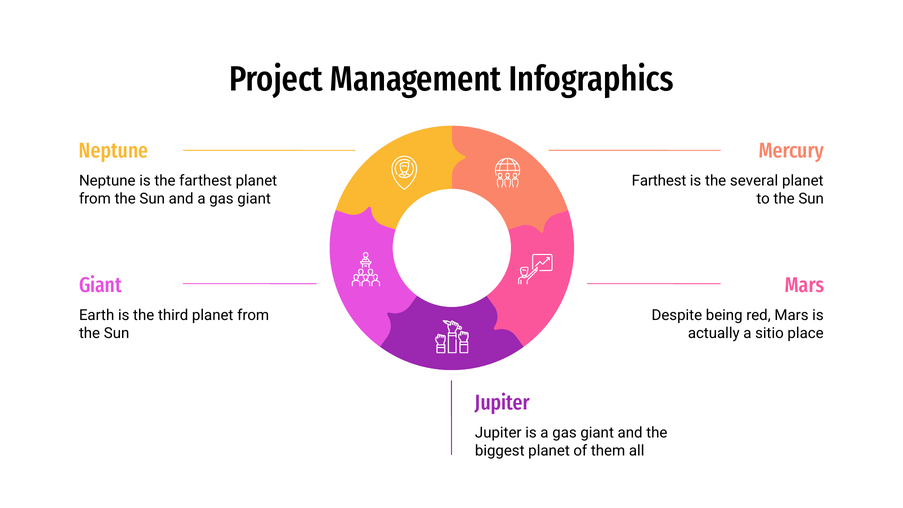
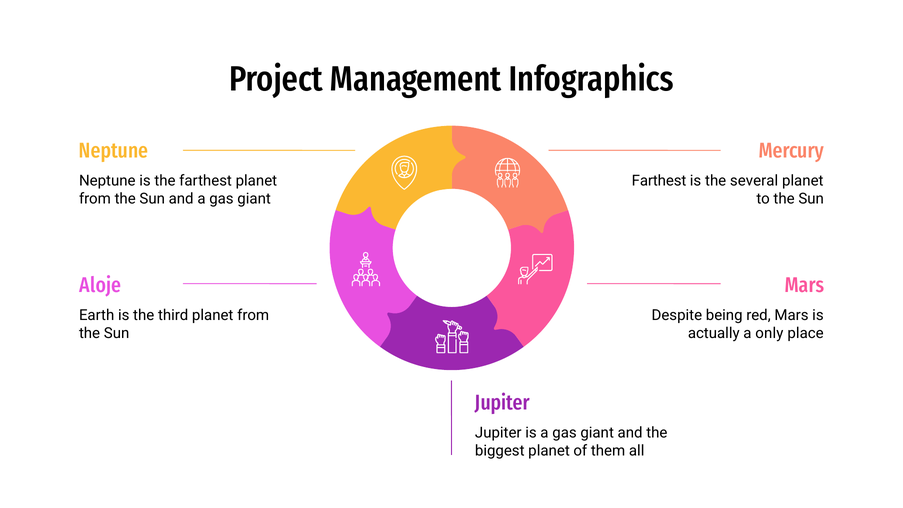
Giant at (100, 285): Giant -> Aloje
sitio: sitio -> only
